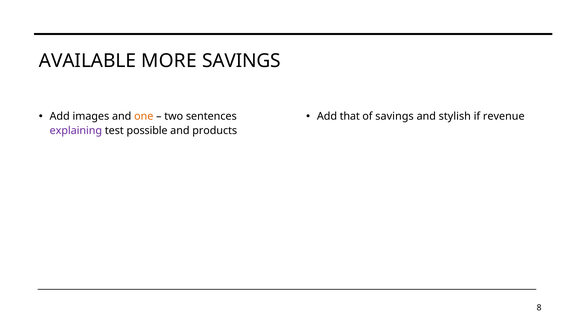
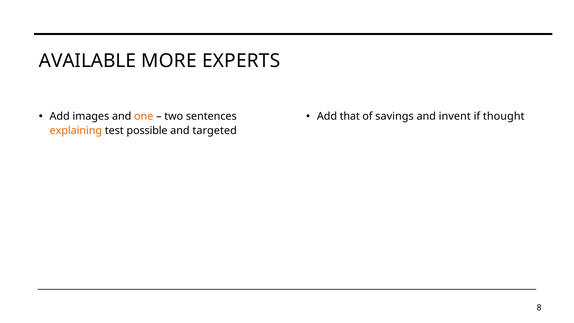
MORE SAVINGS: SAVINGS -> EXPERTS
stylish: stylish -> invent
revenue: revenue -> thought
explaining colour: purple -> orange
products: products -> targeted
